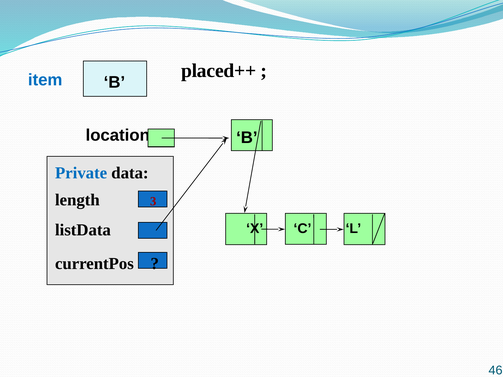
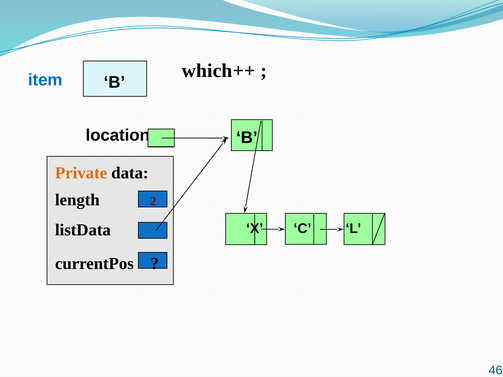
placed++: placed++ -> which++
Private colour: blue -> orange
3: 3 -> 2
